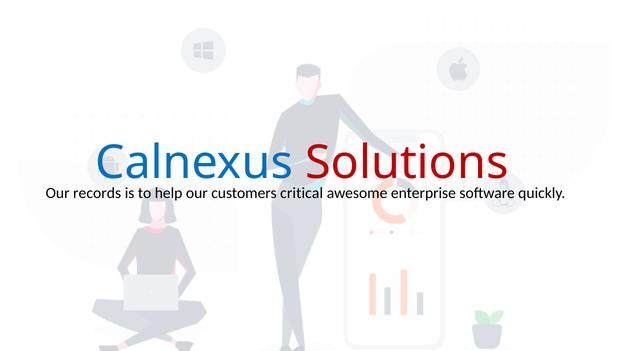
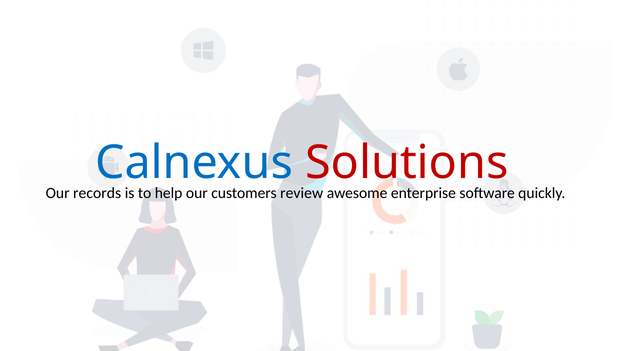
critical: critical -> review
